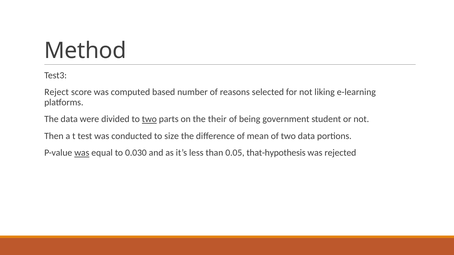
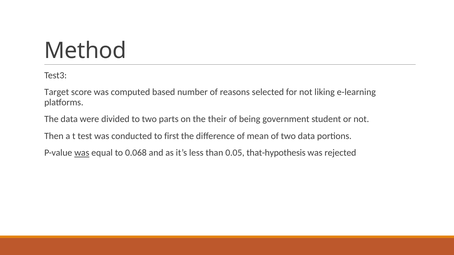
Reject: Reject -> Target
two at (149, 119) underline: present -> none
size: size -> first
0.030: 0.030 -> 0.068
